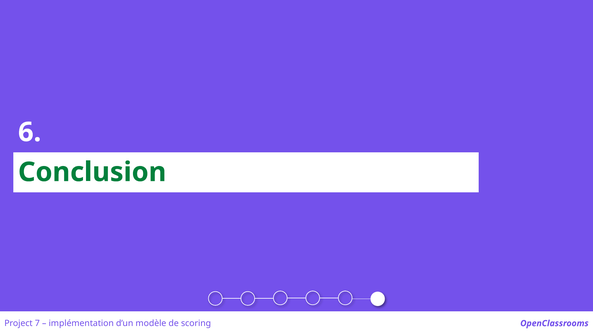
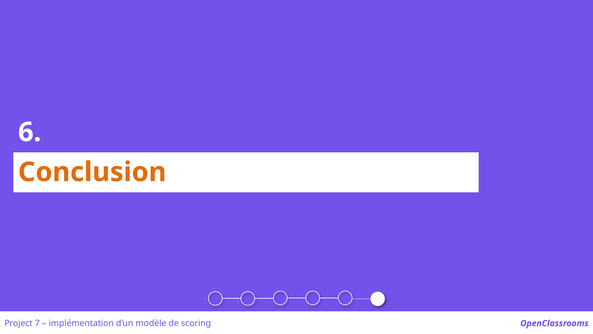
Conclusion colour: green -> orange
